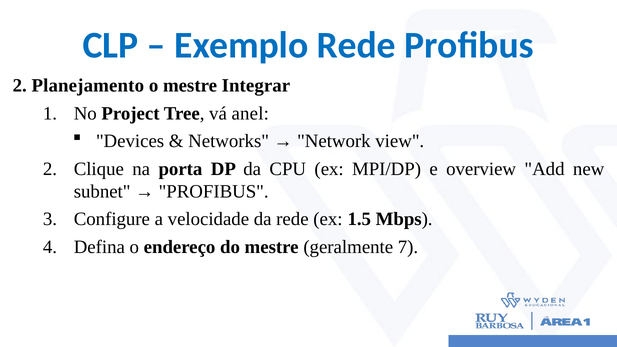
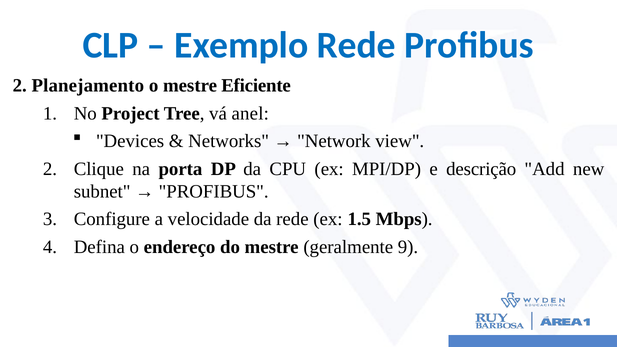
Integrar: Integrar -> Eficiente
overview: overview -> descrição
7: 7 -> 9
